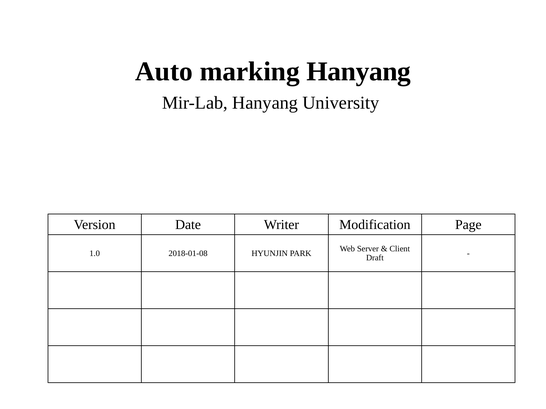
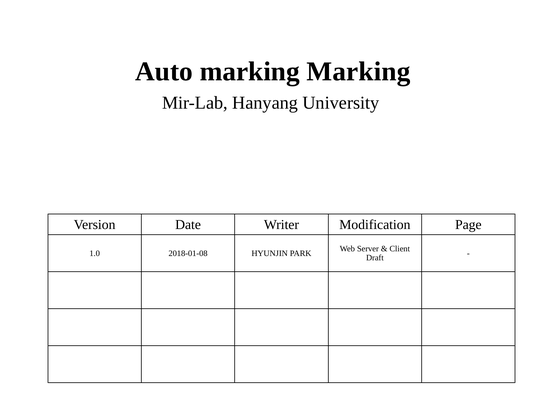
marking Hanyang: Hanyang -> Marking
